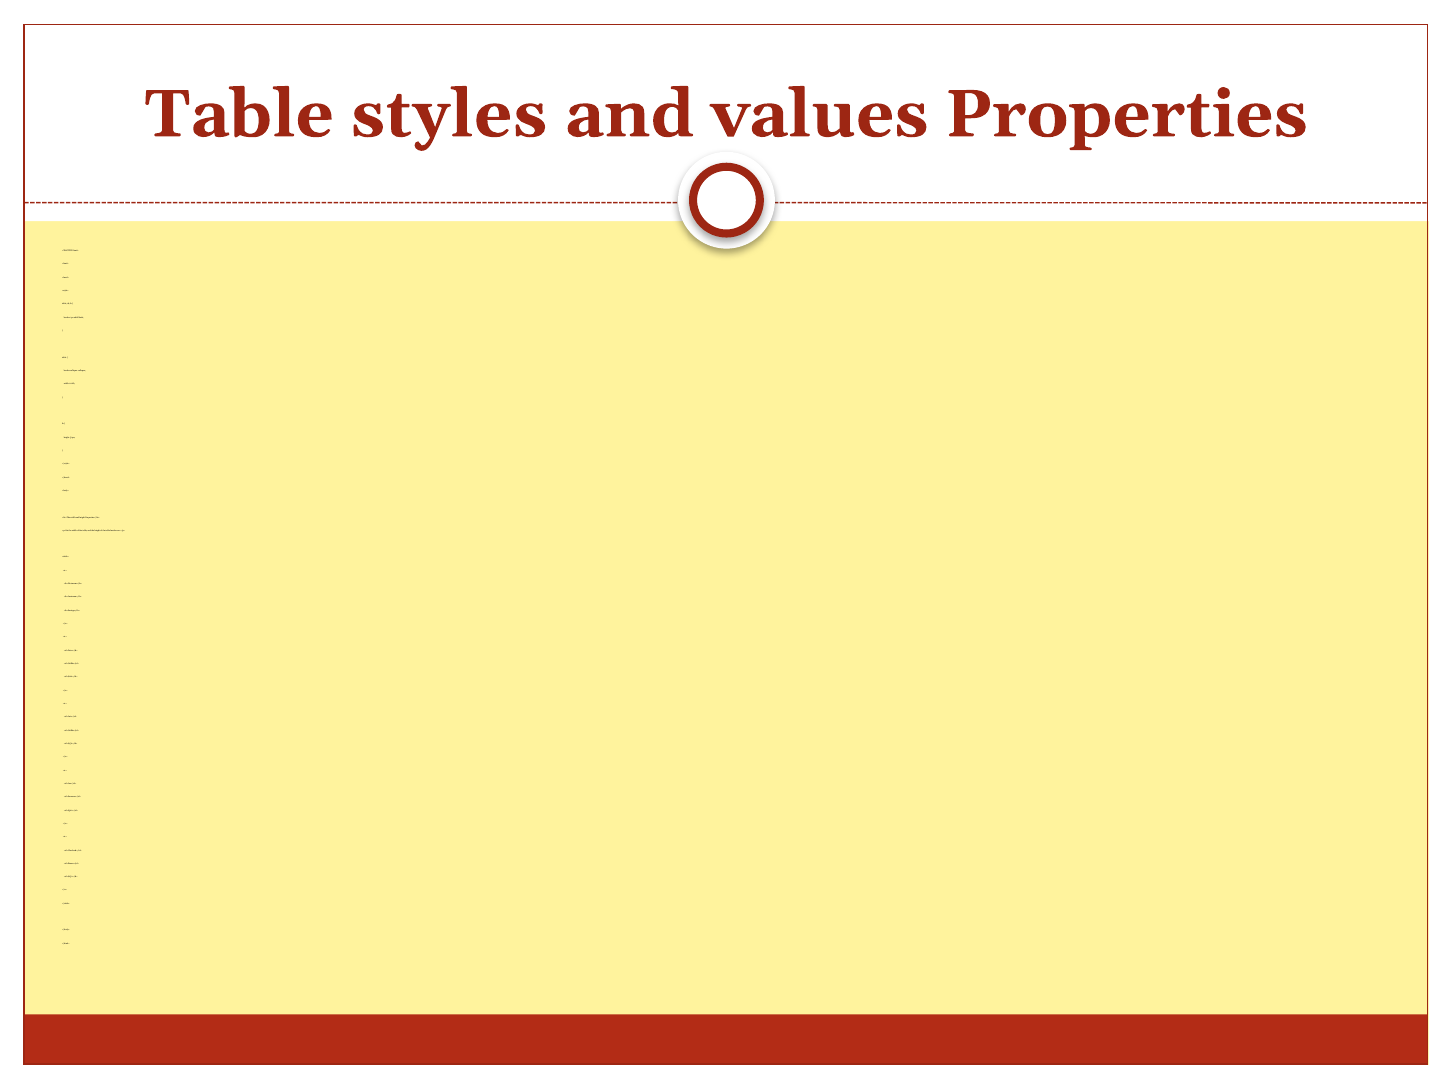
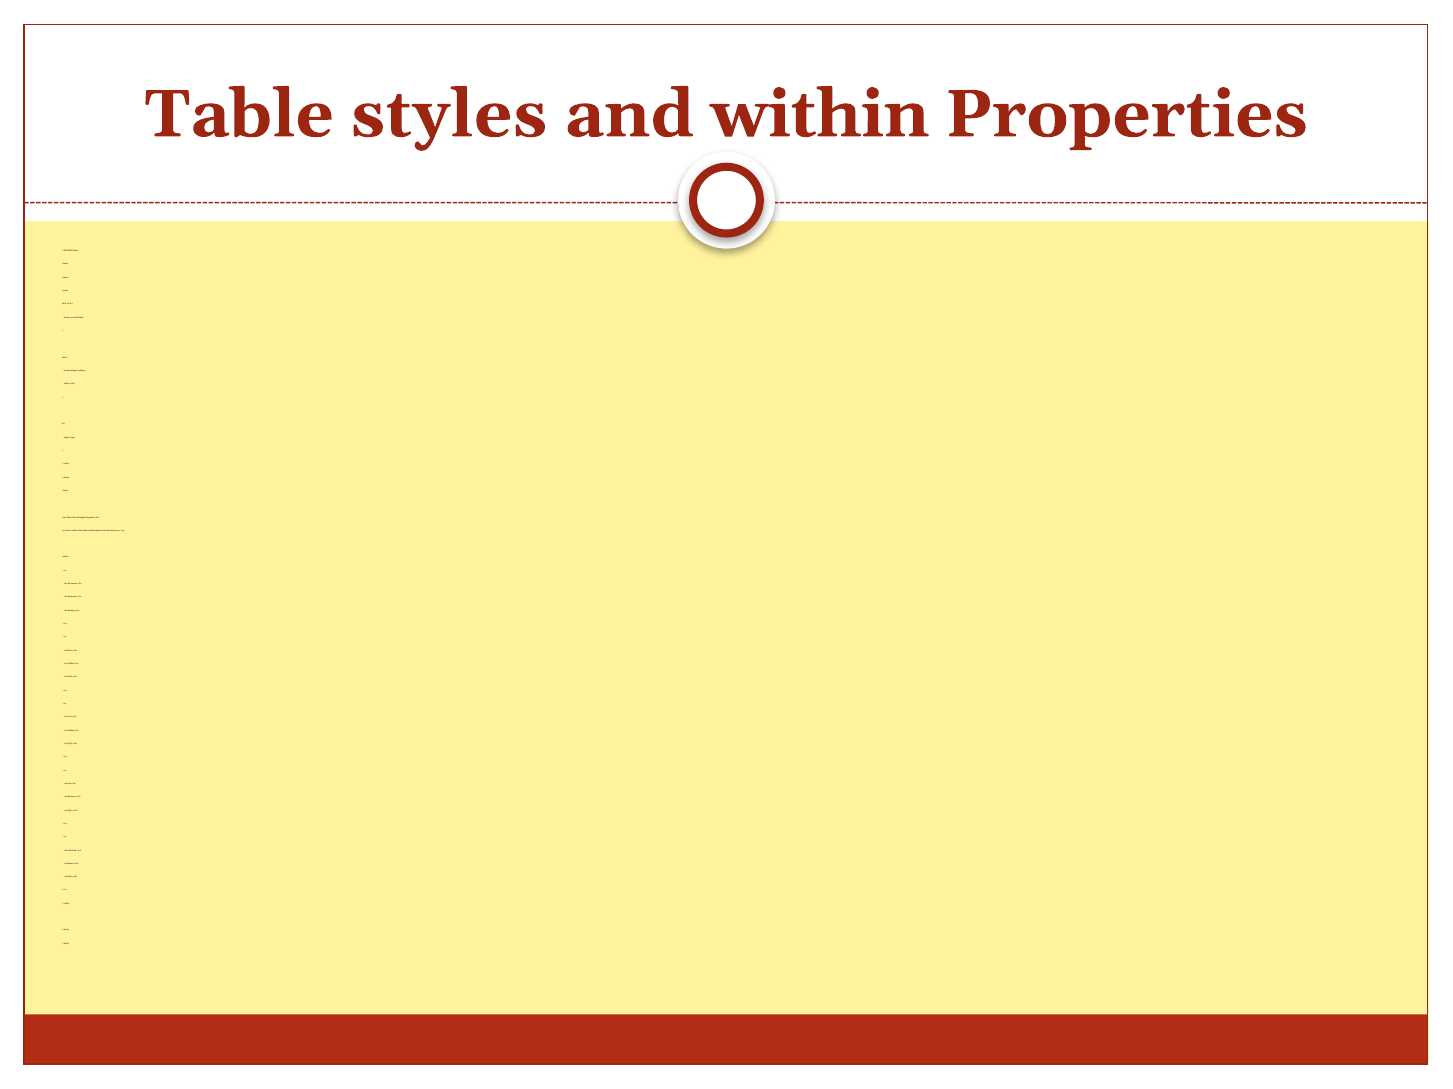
values: values -> within
